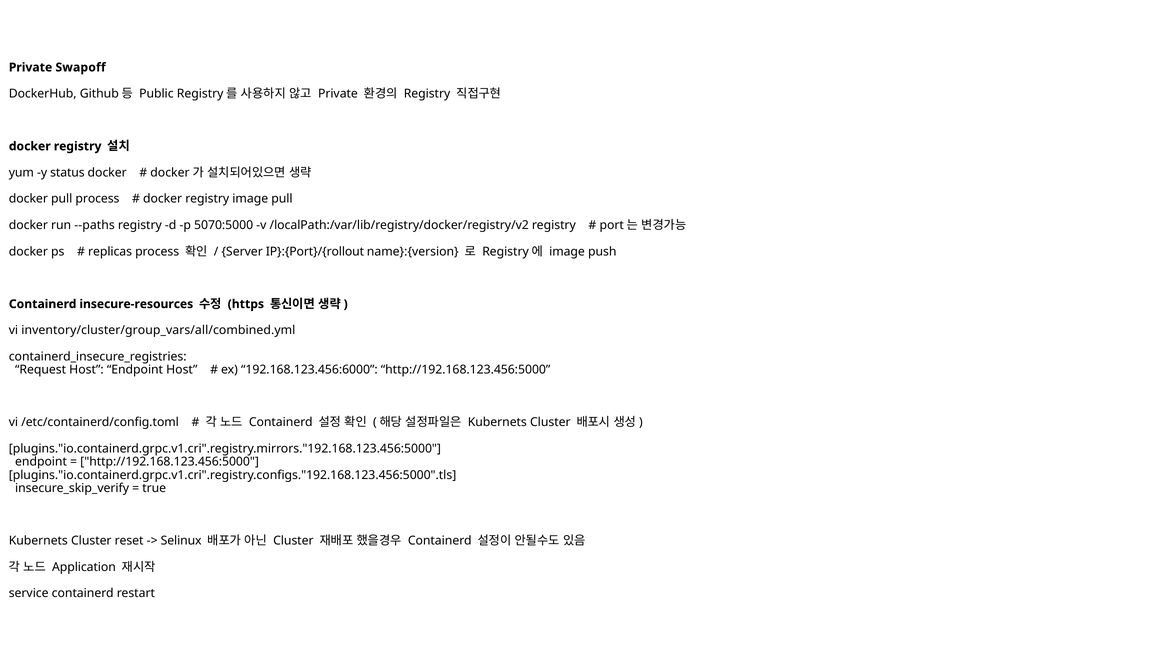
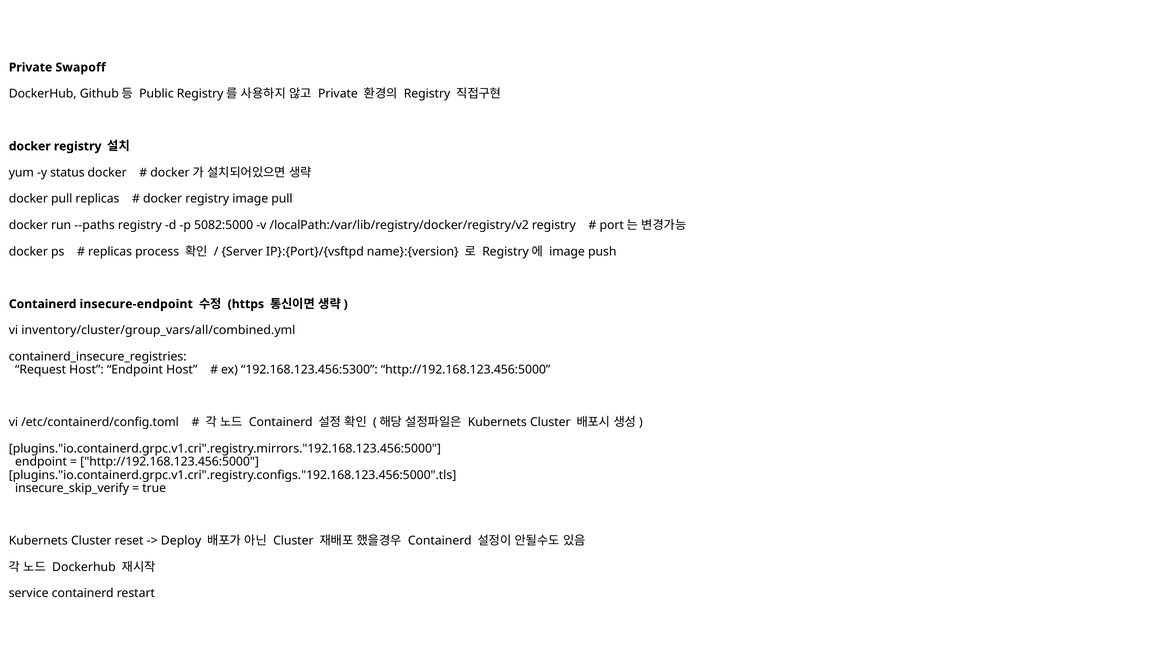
pull process: process -> replicas
5070:5000: 5070:5000 -> 5082:5000
IP}:{Port}/{rollout: IP}:{Port}/{rollout -> IP}:{Port}/{vsftpd
insecure-resources: insecure-resources -> insecure-endpoint
192.168.123.456:6000: 192.168.123.456:6000 -> 192.168.123.456:5300
Selinux: Selinux -> Deploy
Application at (84, 567): Application -> Dockerhub
